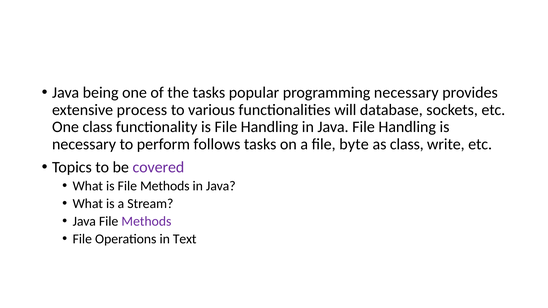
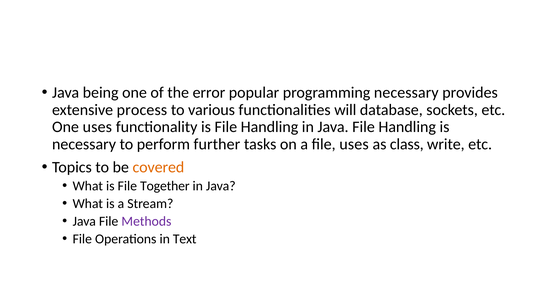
the tasks: tasks -> error
One class: class -> uses
follows: follows -> further
file byte: byte -> uses
covered colour: purple -> orange
is File Methods: Methods -> Together
